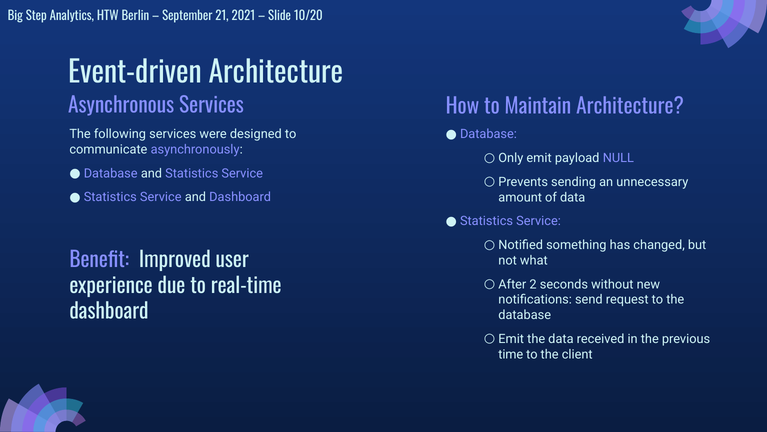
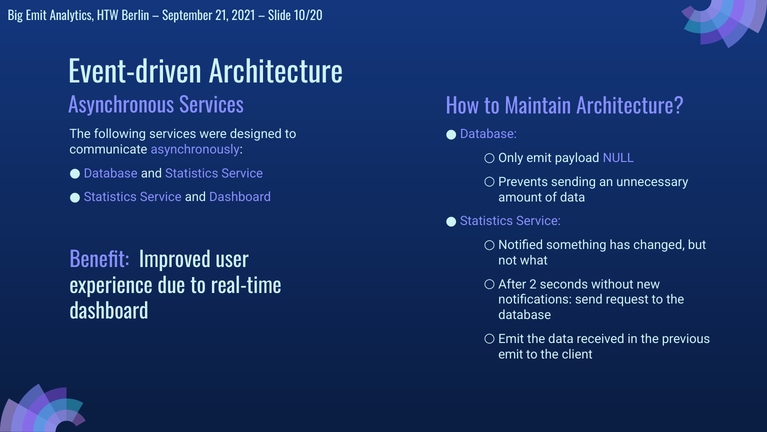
Big Step: Step -> Emit
time at (511, 354): time -> emit
